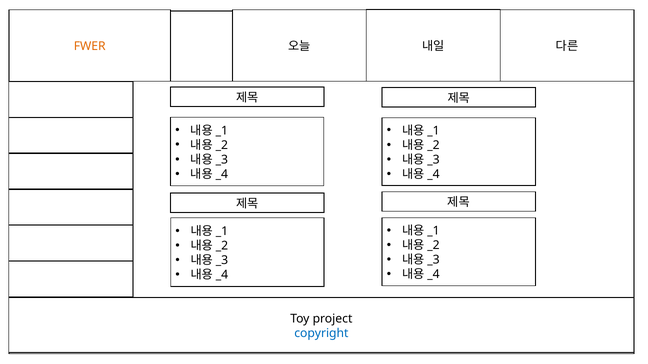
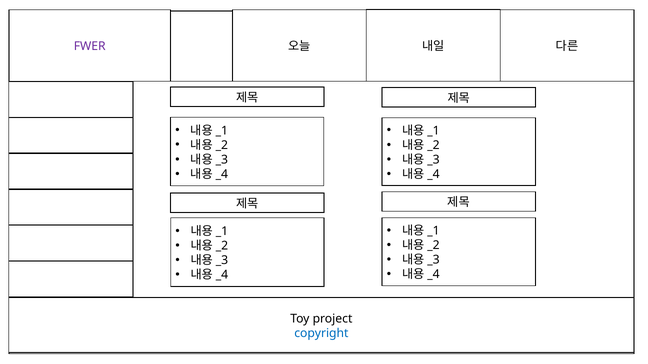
FWER colour: orange -> purple
